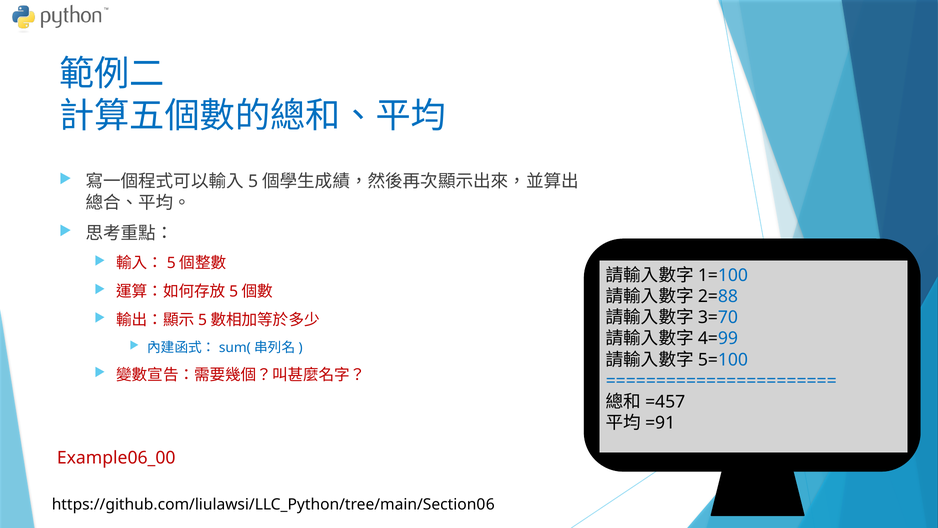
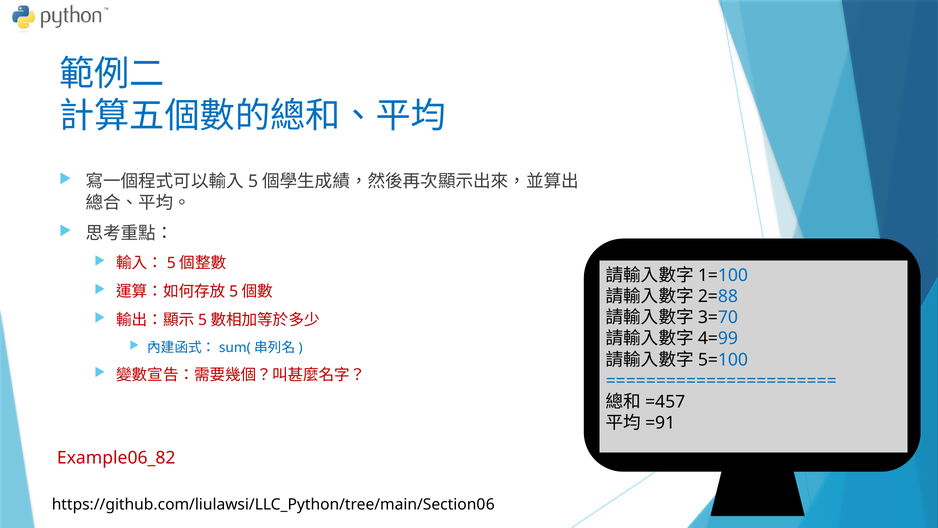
Example06_00: Example06_00 -> Example06_82
